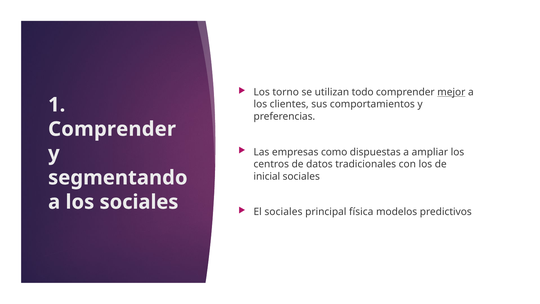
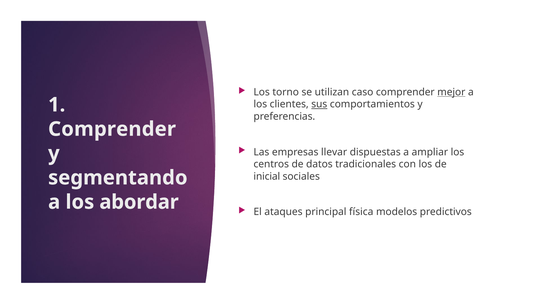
todo: todo -> caso
sus underline: none -> present
como: como -> llevar
los sociales: sociales -> abordar
El sociales: sociales -> ataques
